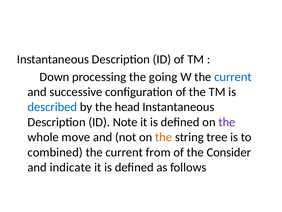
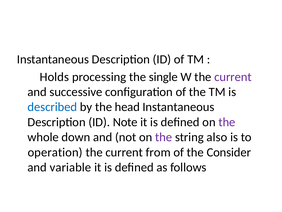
Down: Down -> Holds
going: going -> single
current at (233, 77) colour: blue -> purple
move: move -> down
the at (164, 137) colour: orange -> purple
tree: tree -> also
combined: combined -> operation
indicate: indicate -> variable
